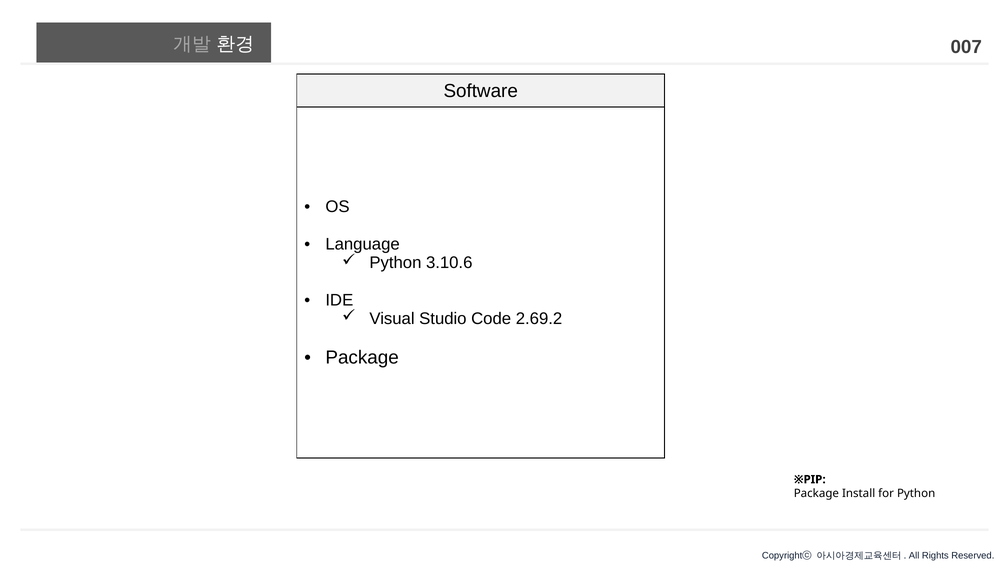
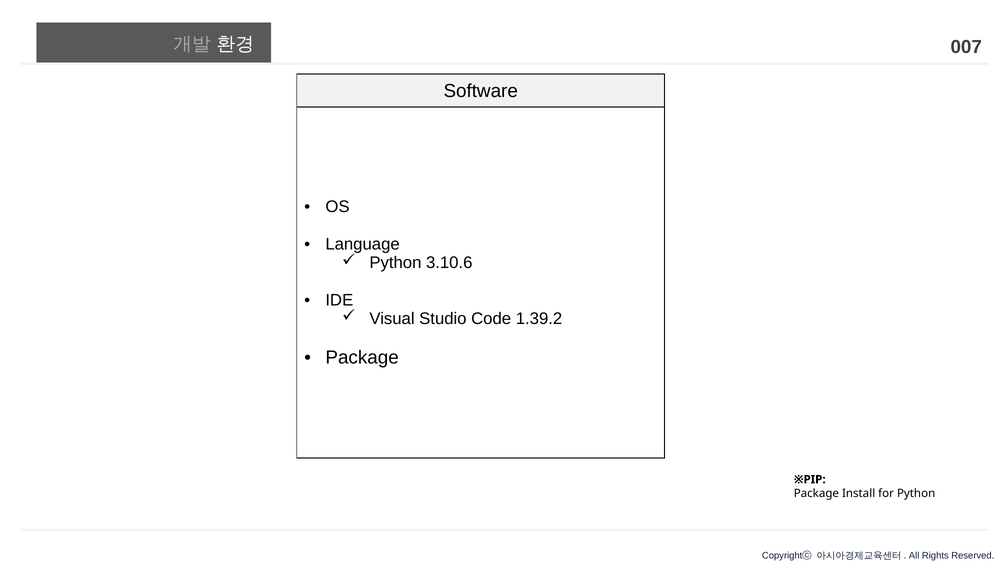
2.69.2: 2.69.2 -> 1.39.2
